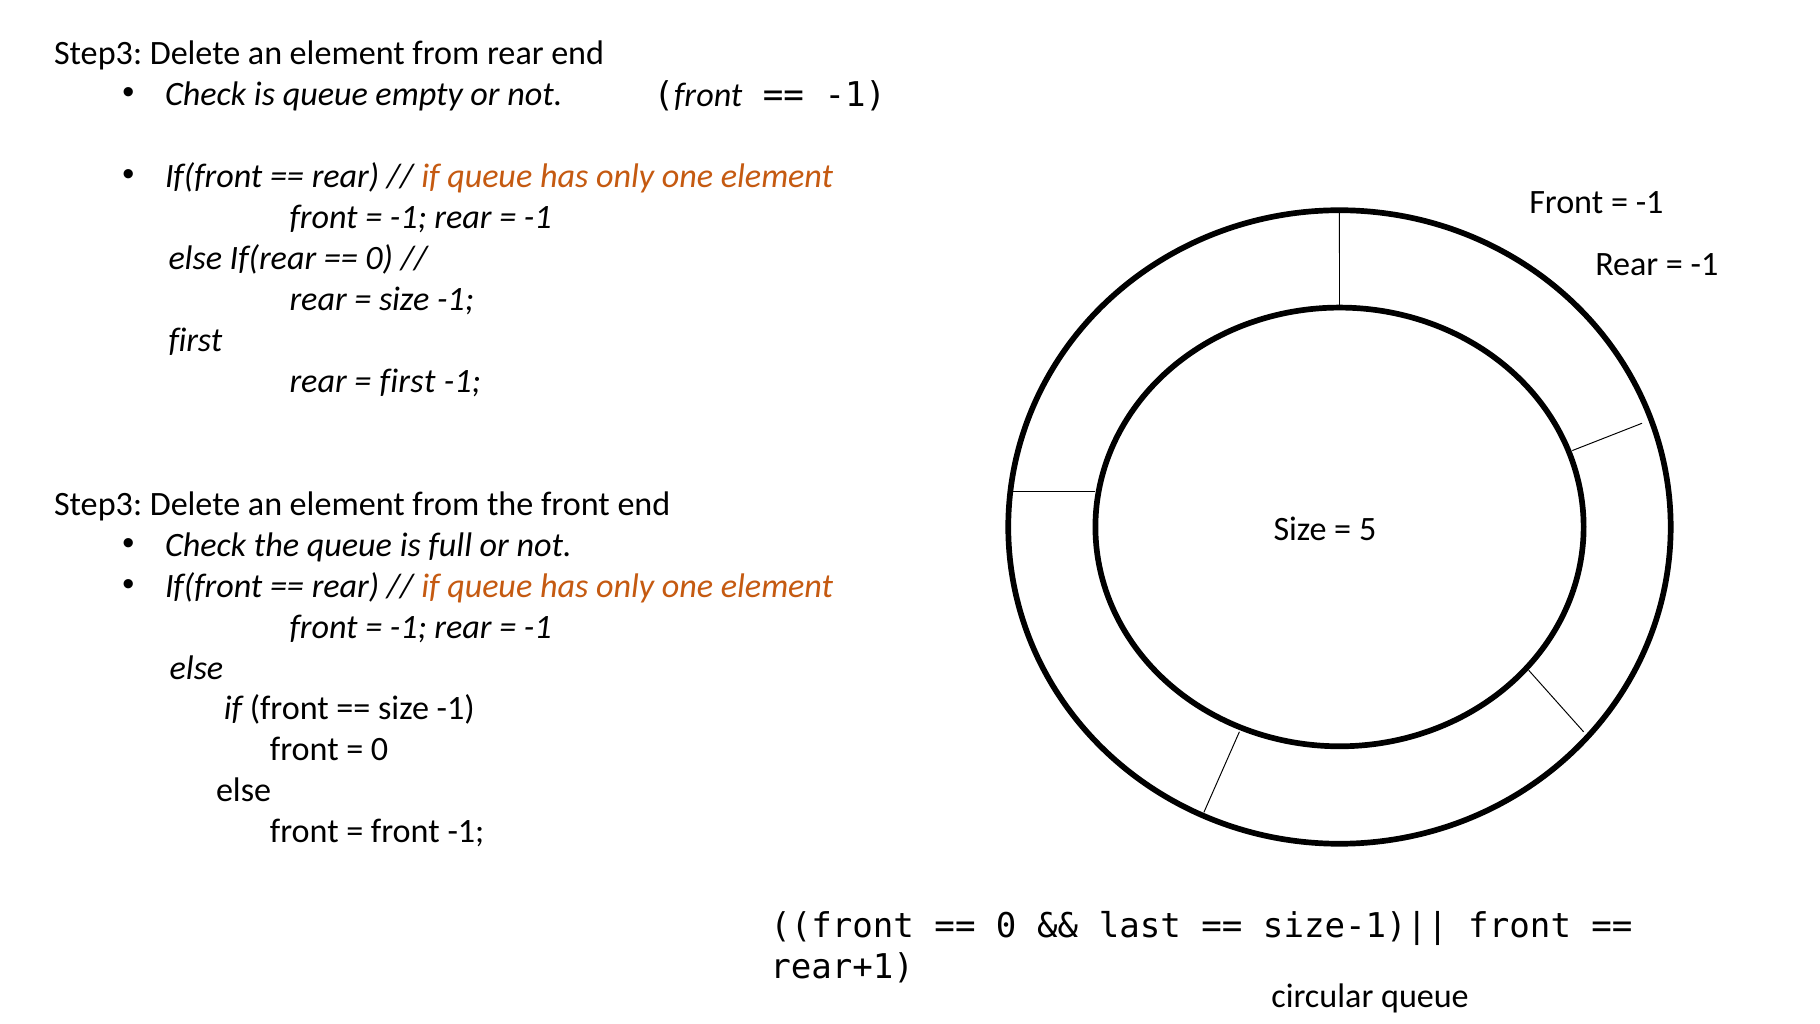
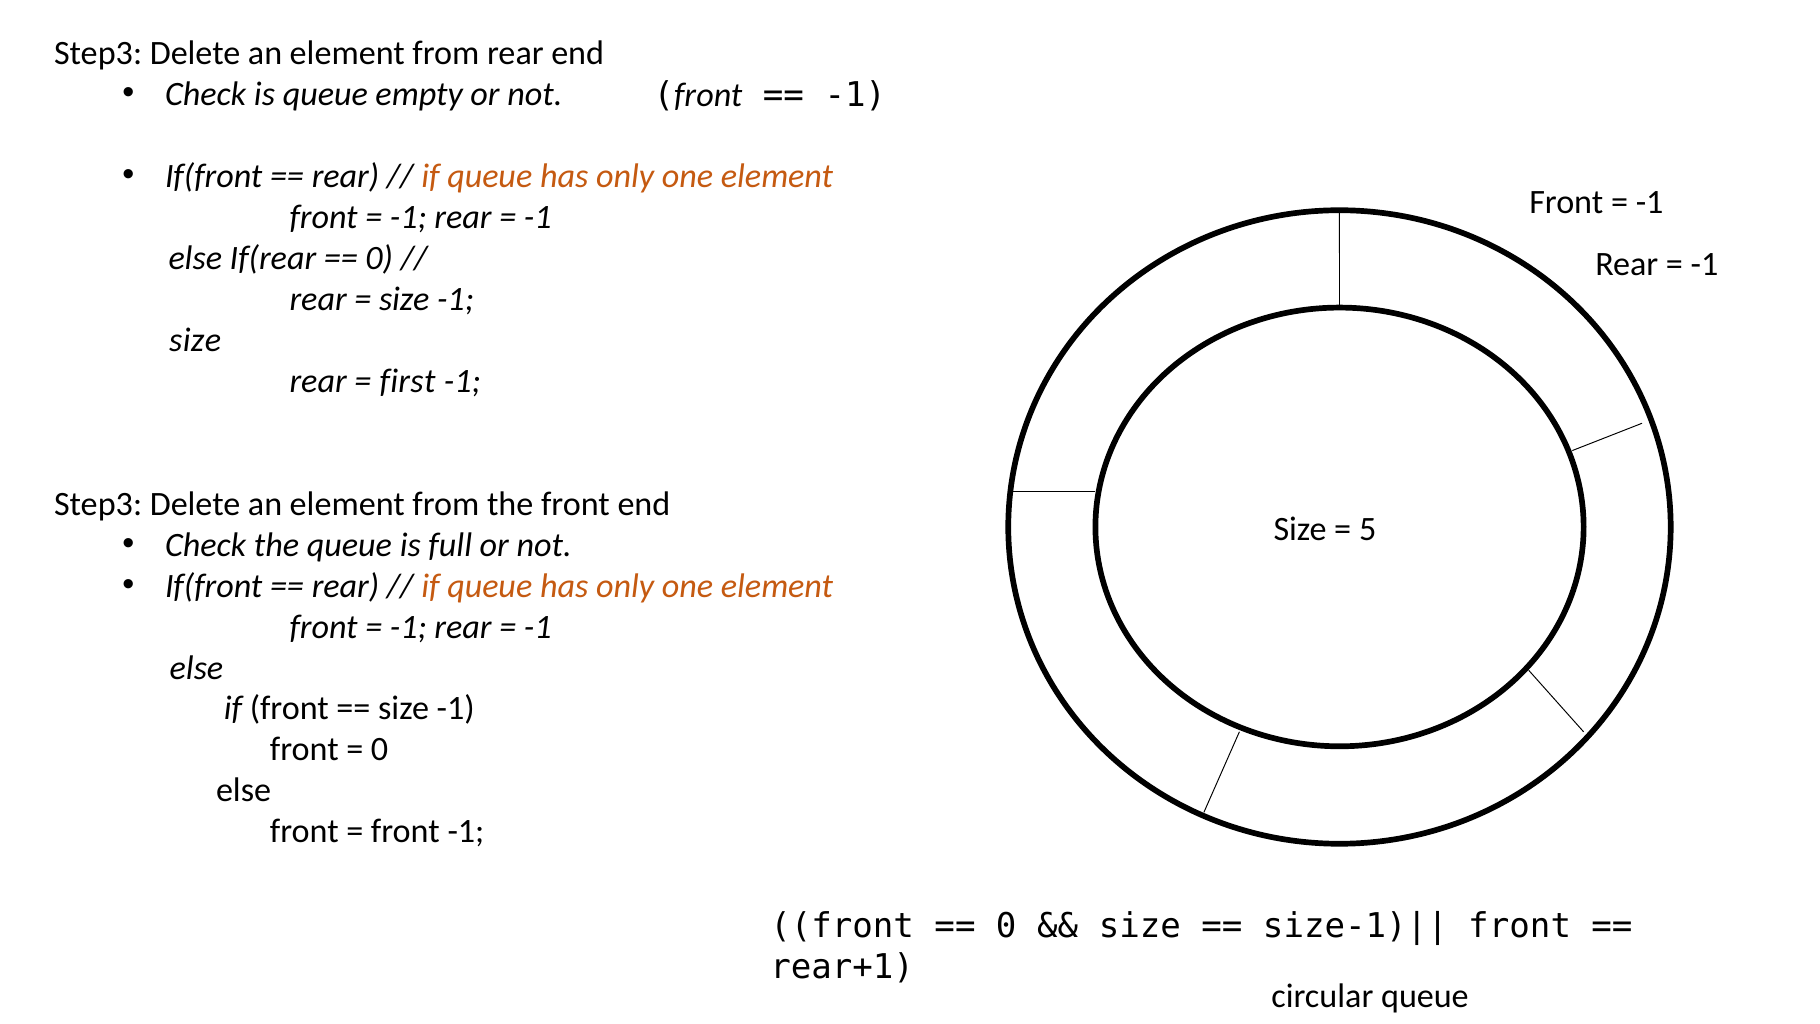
first at (195, 340): first -> size
last at (1140, 926): last -> size
